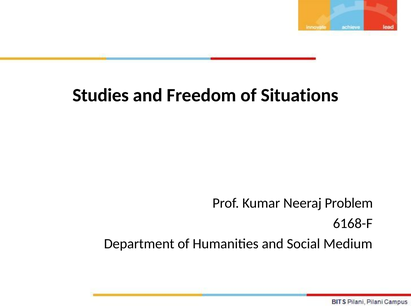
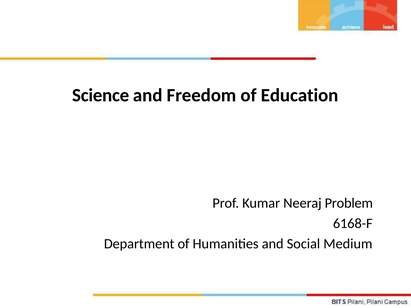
Studies: Studies -> Science
Situations: Situations -> Education
